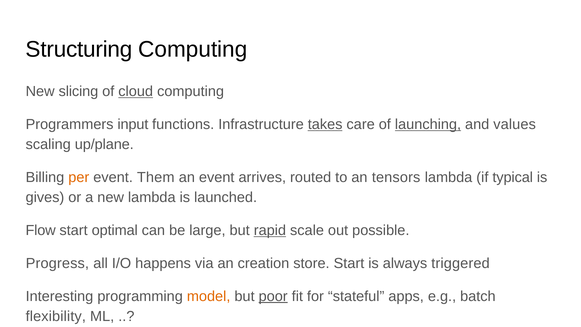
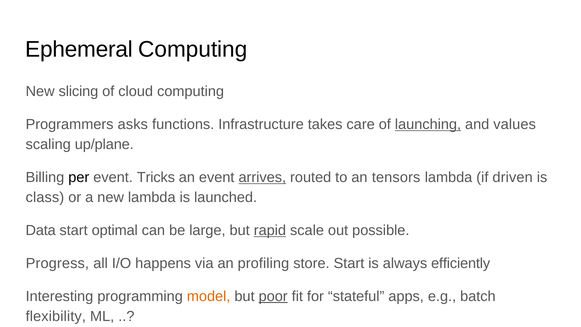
Structuring: Structuring -> Ephemeral
cloud underline: present -> none
input: input -> asks
takes underline: present -> none
per colour: orange -> black
Them: Them -> Tricks
arrives underline: none -> present
typical: typical -> driven
gives: gives -> class
Flow: Flow -> Data
creation: creation -> profiling
triggered: triggered -> efficiently
